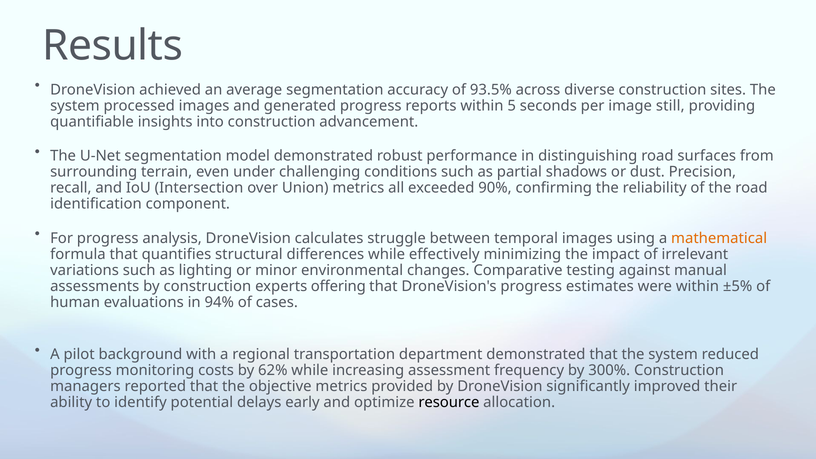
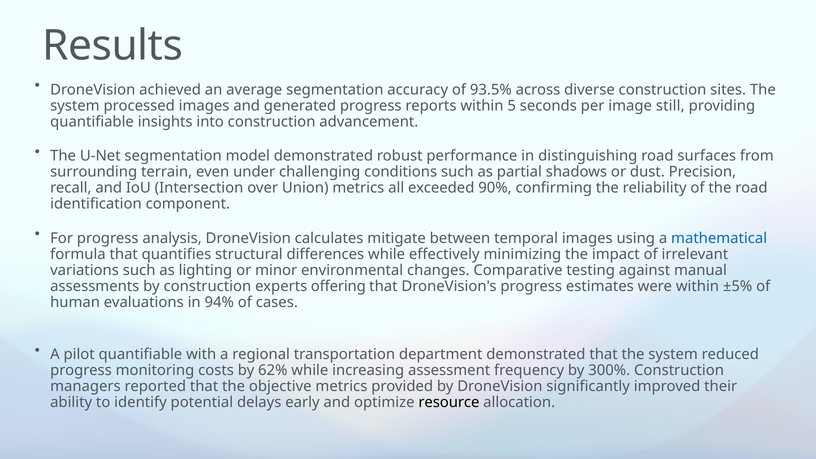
struggle: struggle -> mitigate
mathematical colour: orange -> blue
pilot background: background -> quantifiable
